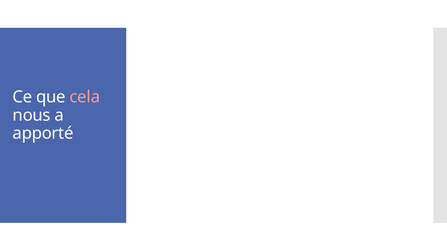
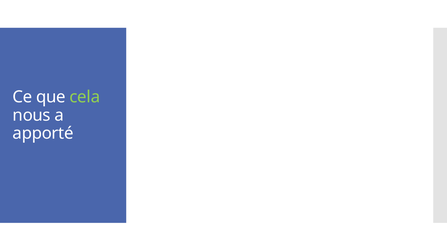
cela colour: pink -> light green
